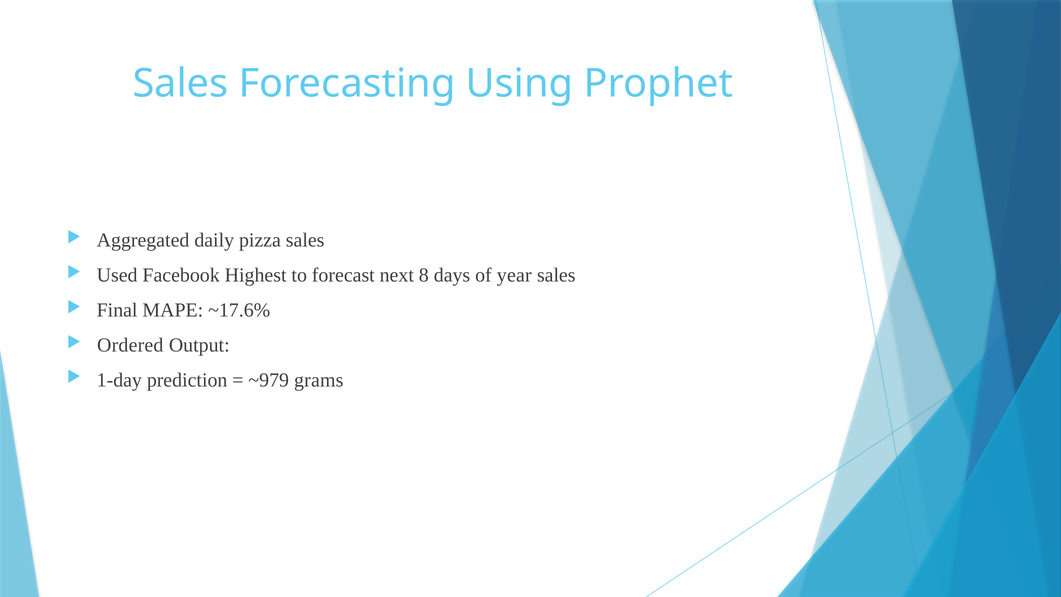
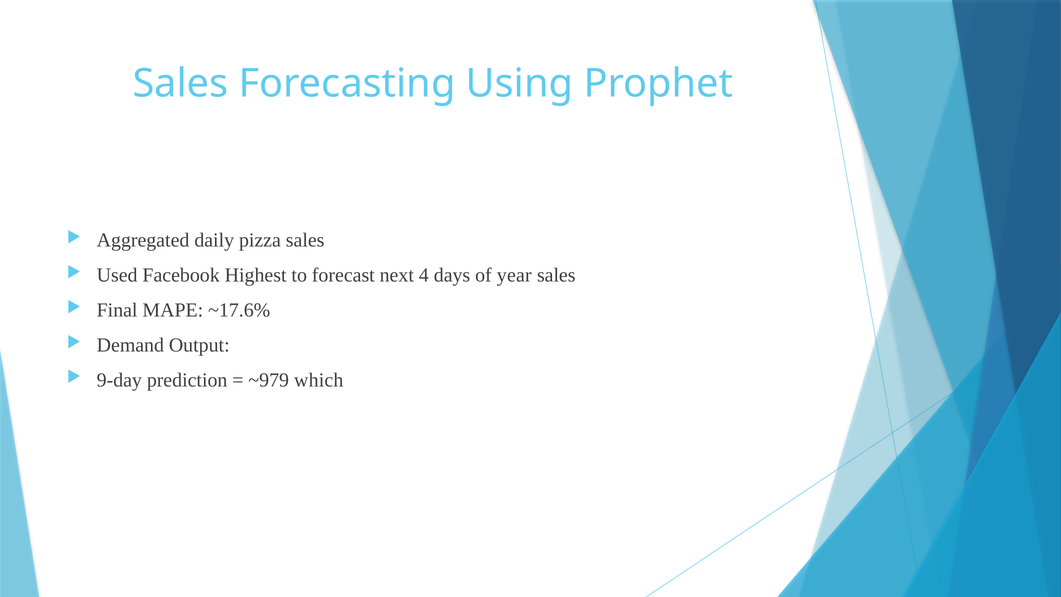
8: 8 -> 4
Ordered: Ordered -> Demand
1-day: 1-day -> 9-day
grams: grams -> which
